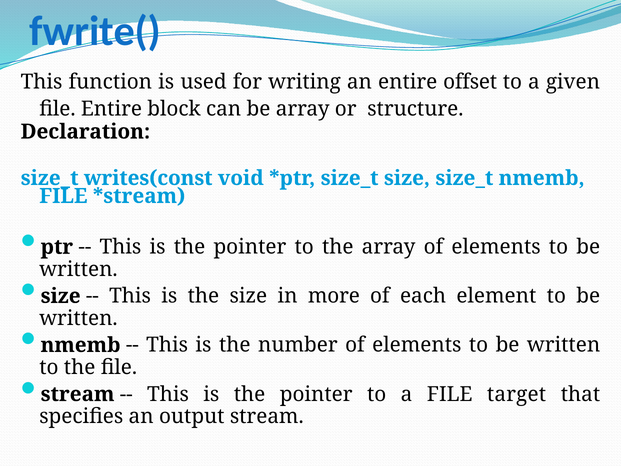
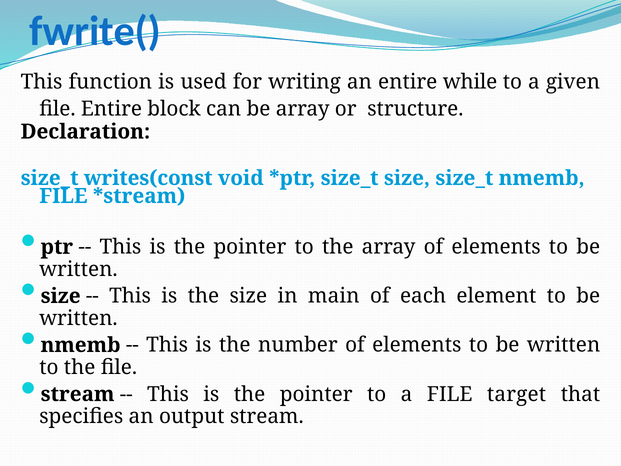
offset: offset -> while
more: more -> main
